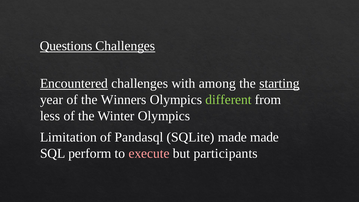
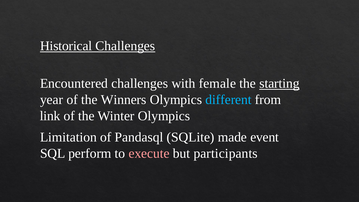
Questions: Questions -> Historical
Encountered underline: present -> none
among: among -> female
different colour: light green -> light blue
less: less -> link
made made: made -> event
